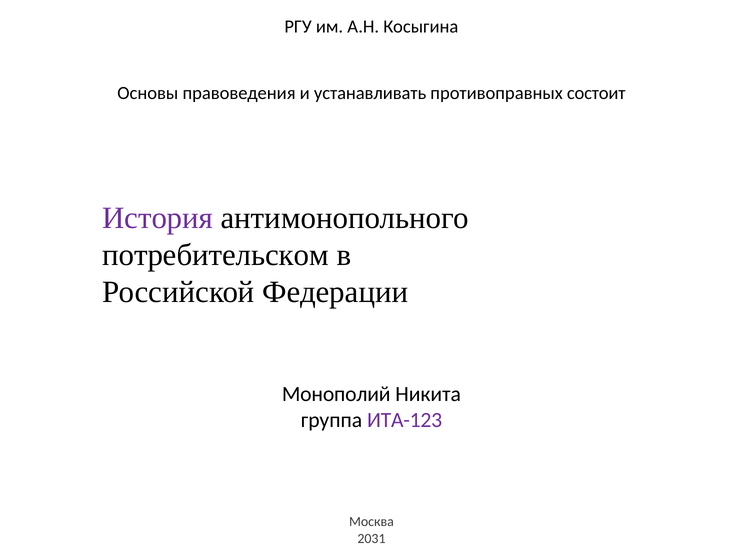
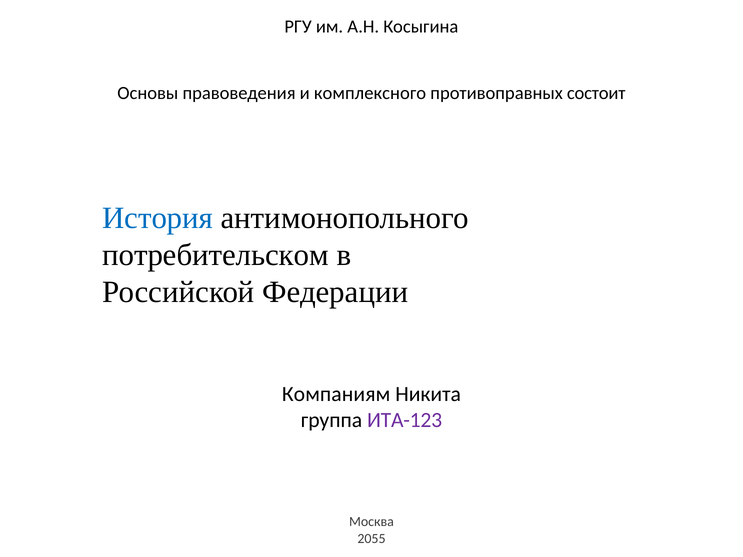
устанавливать: устанавливать -> комплексного
История colour: purple -> blue
Монополий: Монополий -> Компаниям
2031: 2031 -> 2055
